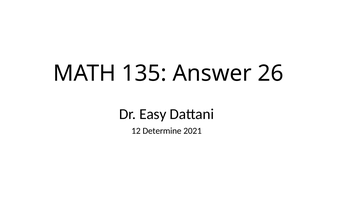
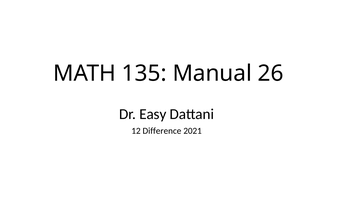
Answer: Answer -> Manual
Determine: Determine -> Difference
